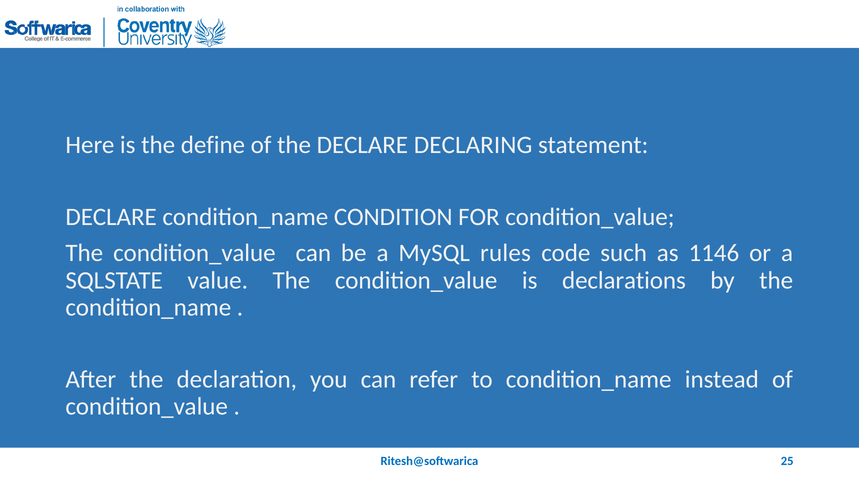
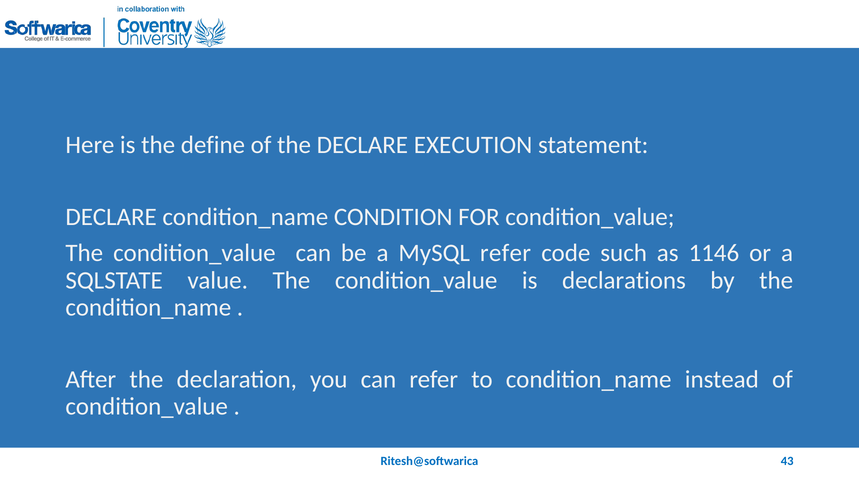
DECLARING: DECLARING -> EXECUTION
MySQL rules: rules -> refer
25: 25 -> 43
